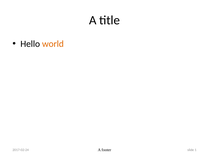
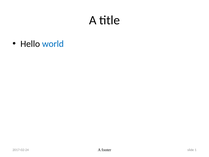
world colour: orange -> blue
